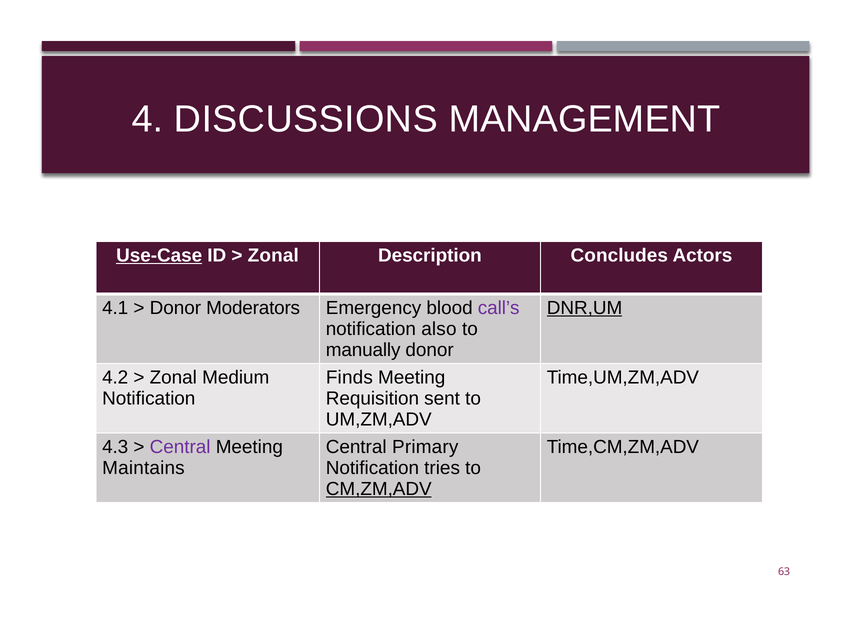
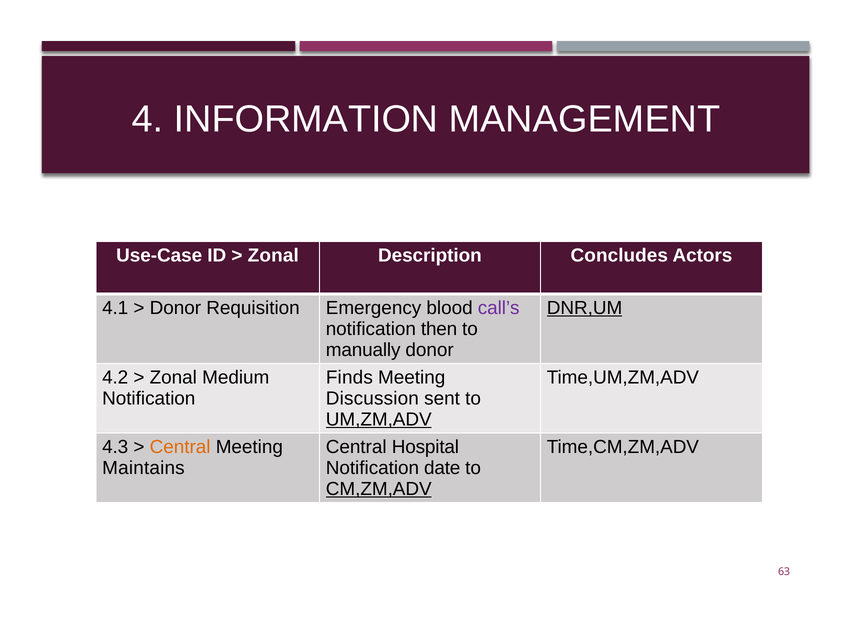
DISCUSSIONS: DISCUSSIONS -> INFORMATION
Use-Case underline: present -> none
Moderators: Moderators -> Requisition
also: also -> then
Requisition: Requisition -> Discussion
UM,ZM,ADV underline: none -> present
Central at (180, 447) colour: purple -> orange
Primary: Primary -> Hospital
tries: tries -> date
